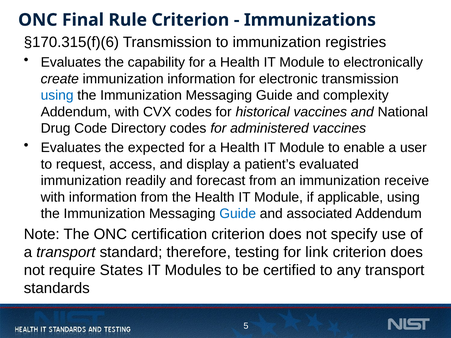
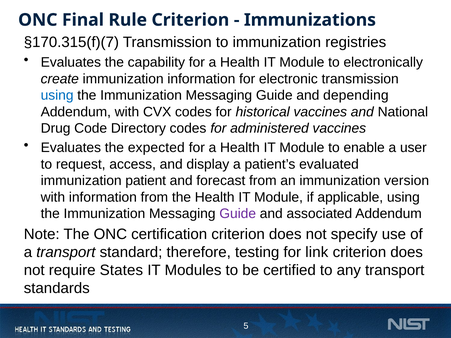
§170.315(f)(6: §170.315(f)(6 -> §170.315(f)(7
complexity: complexity -> depending
readily: readily -> patient
receive: receive -> version
Guide at (238, 214) colour: blue -> purple
